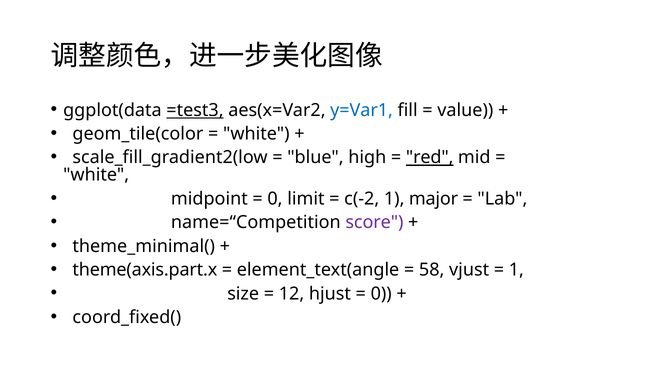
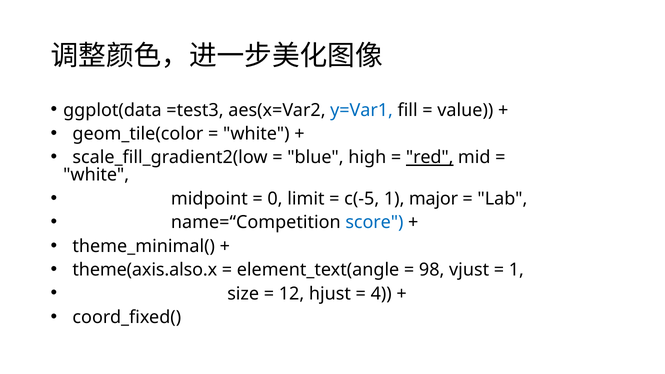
=test3 underline: present -> none
c(-2: c(-2 -> c(-5
score colour: purple -> blue
theme(axis.part.x: theme(axis.part.x -> theme(axis.also.x
58: 58 -> 98
0 at (381, 294): 0 -> 4
